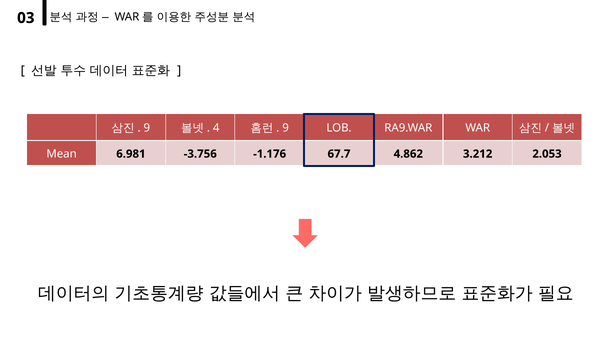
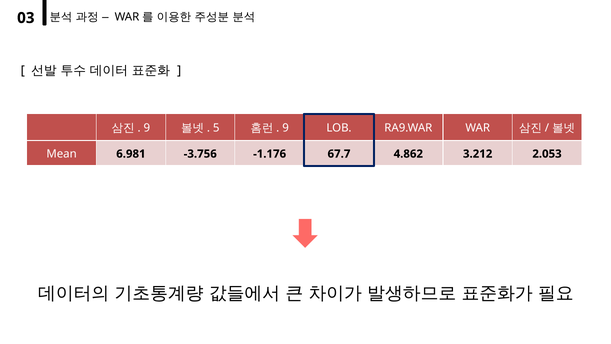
4: 4 -> 5
